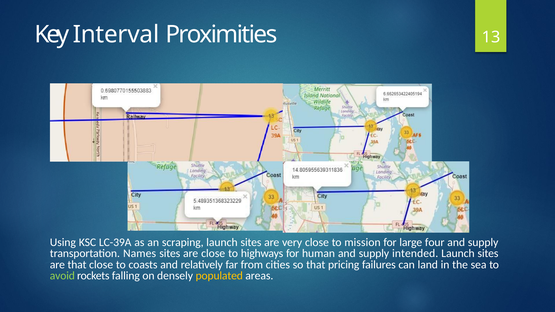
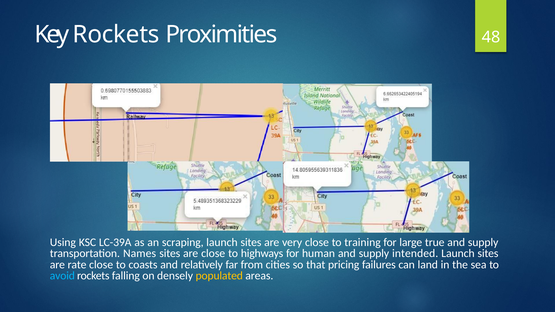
Key Interval: Interval -> Rockets
13: 13 -> 48
mission: mission -> training
four: four -> true
are that: that -> rate
avoid colour: light green -> light blue
